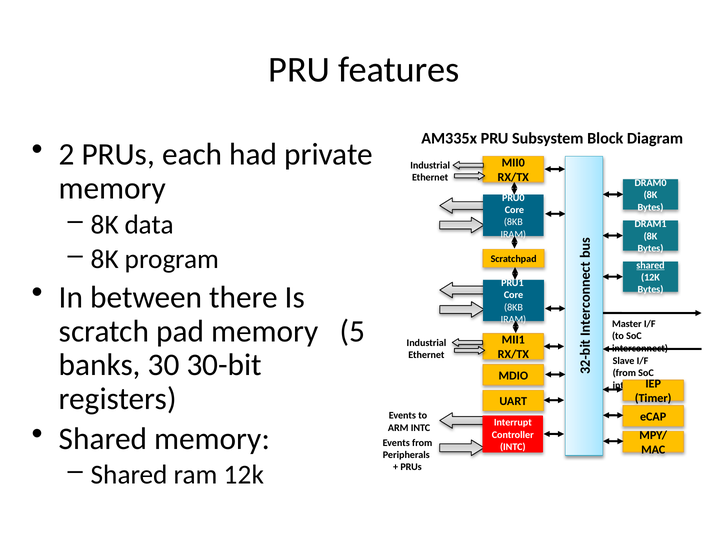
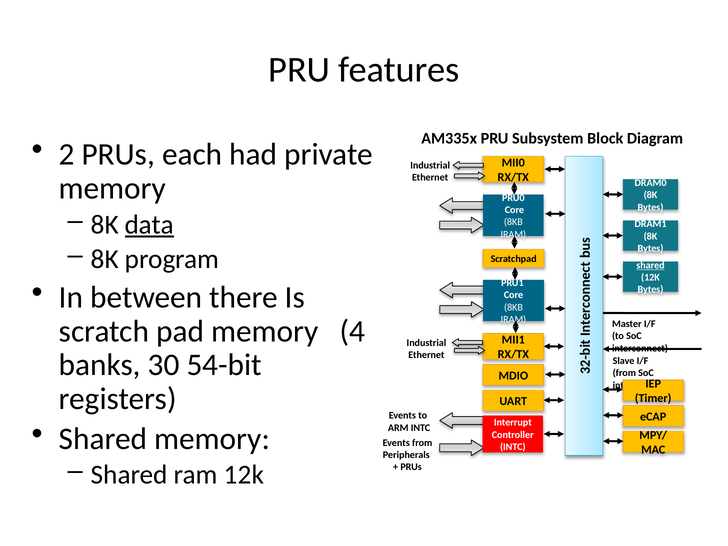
data underline: none -> present
5: 5 -> 4
30-bit: 30-bit -> 54-bit
